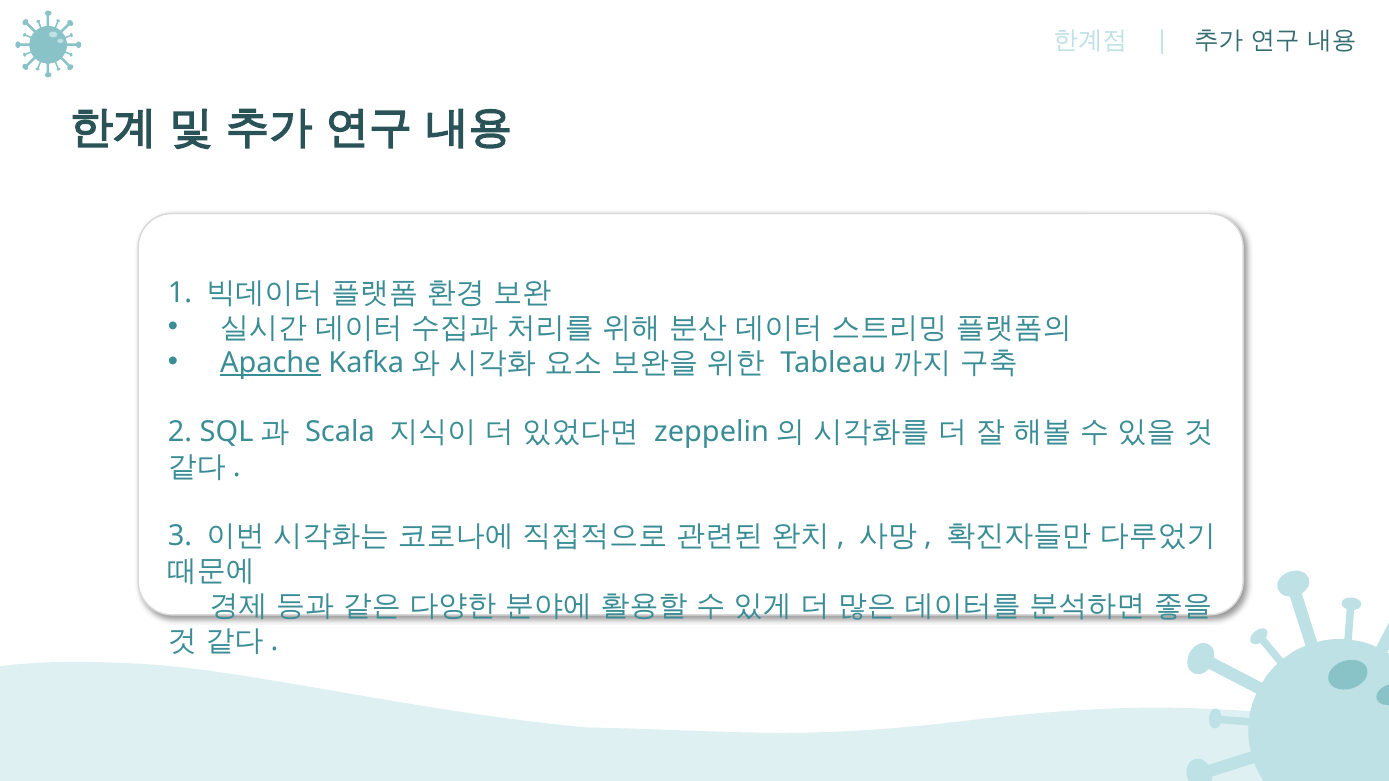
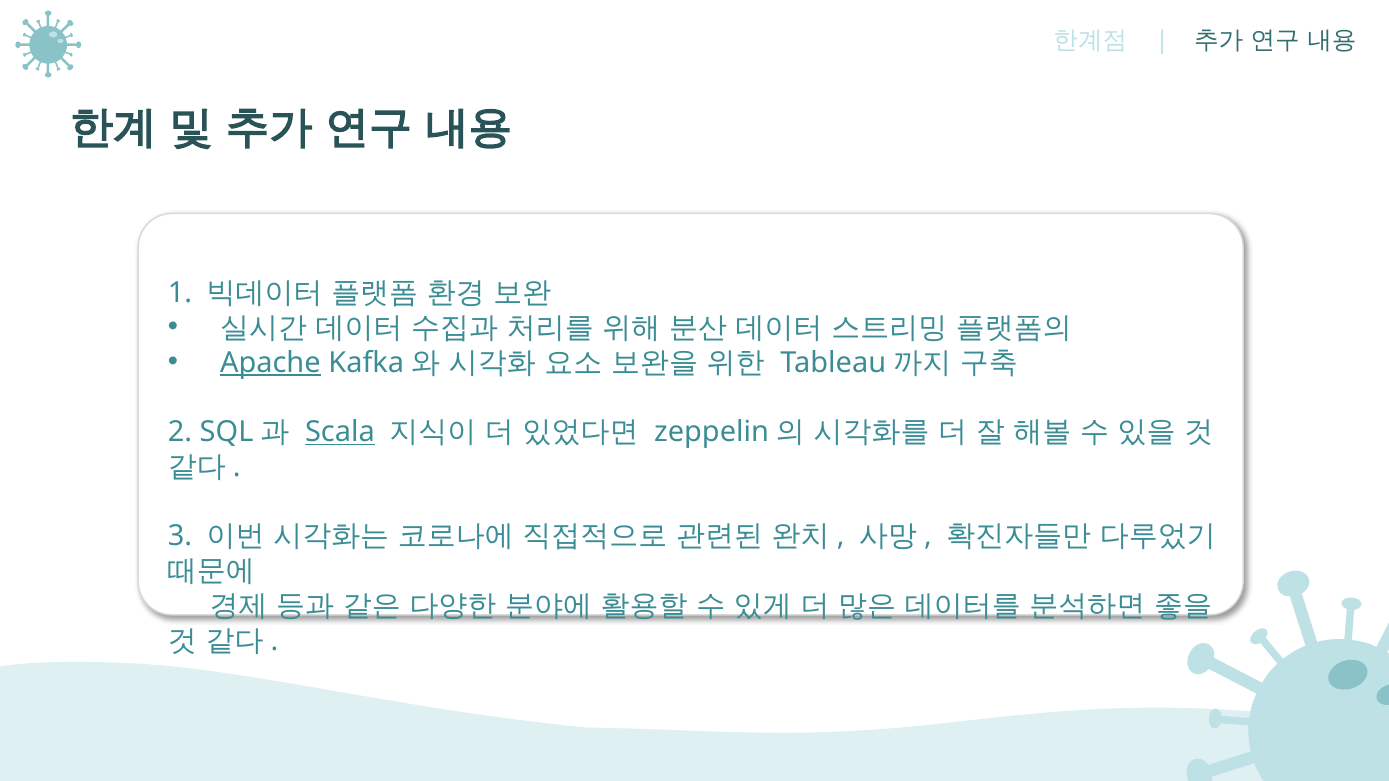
Scala underline: none -> present
